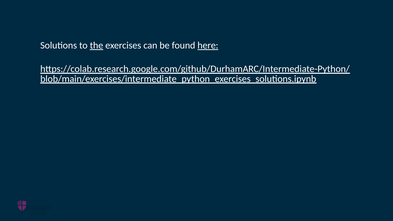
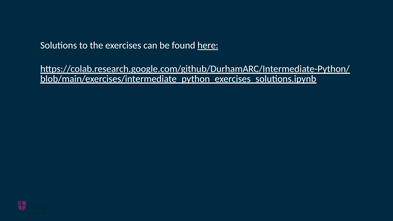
the underline: present -> none
